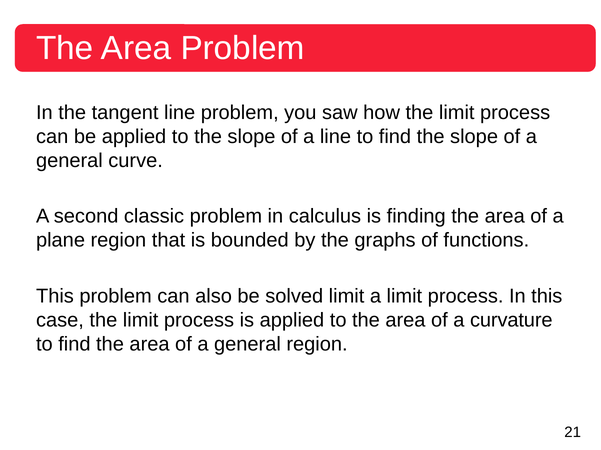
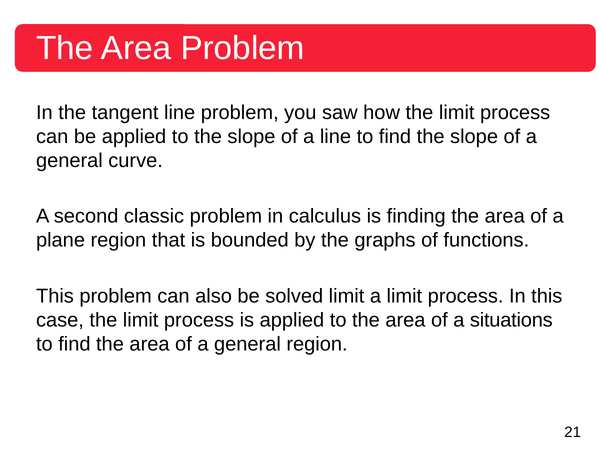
curvature: curvature -> situations
